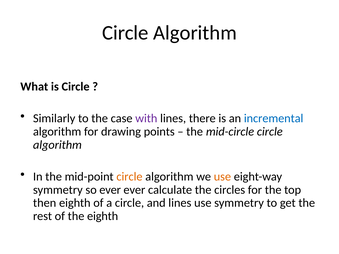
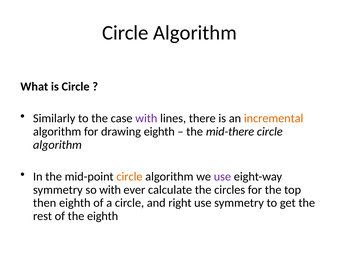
incremental colour: blue -> orange
drawing points: points -> eighth
mid-circle: mid-circle -> mid-there
use at (222, 177) colour: orange -> purple
so ever: ever -> with
and lines: lines -> right
